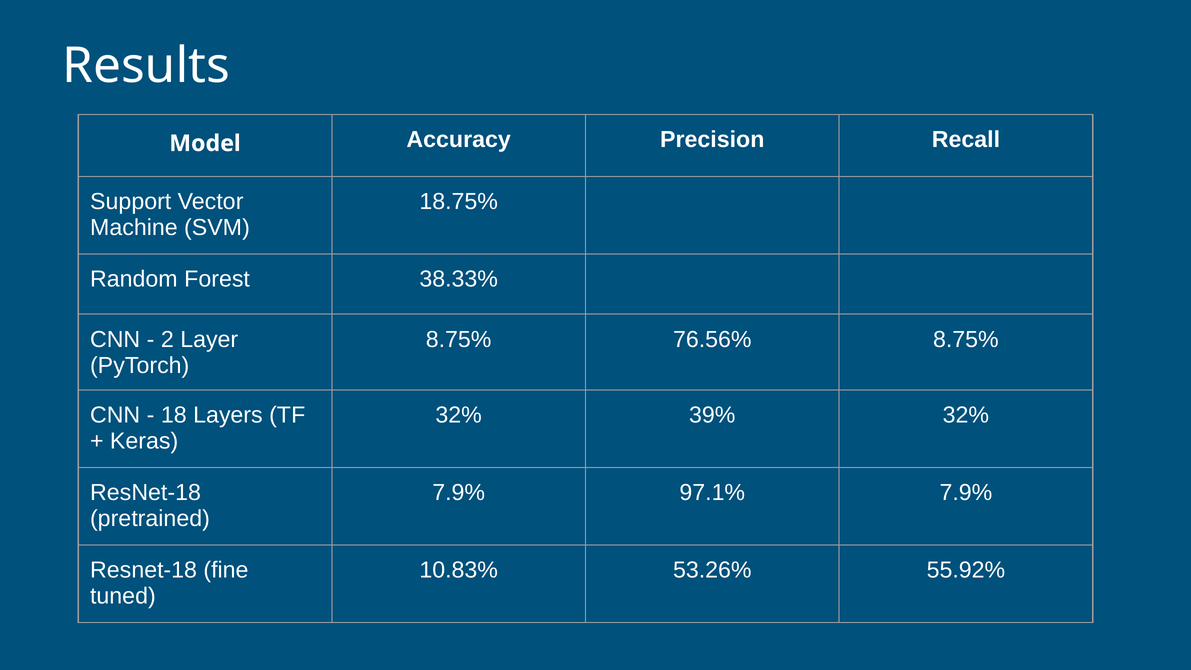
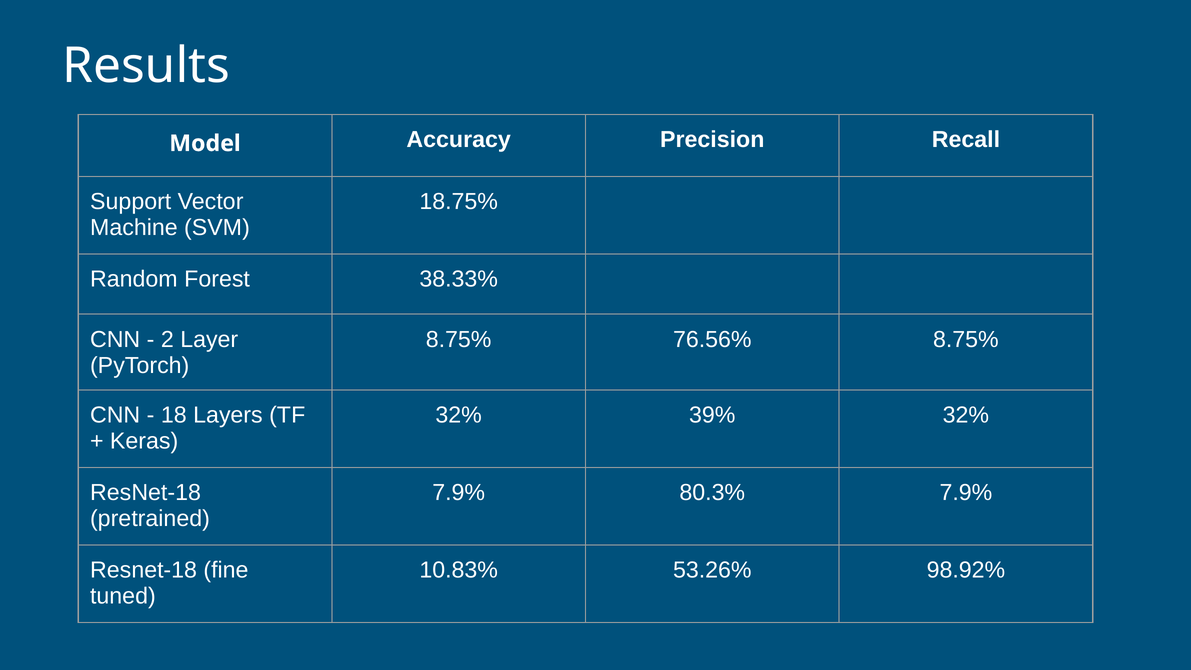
97.1%: 97.1% -> 80.3%
55.92%: 55.92% -> 98.92%
